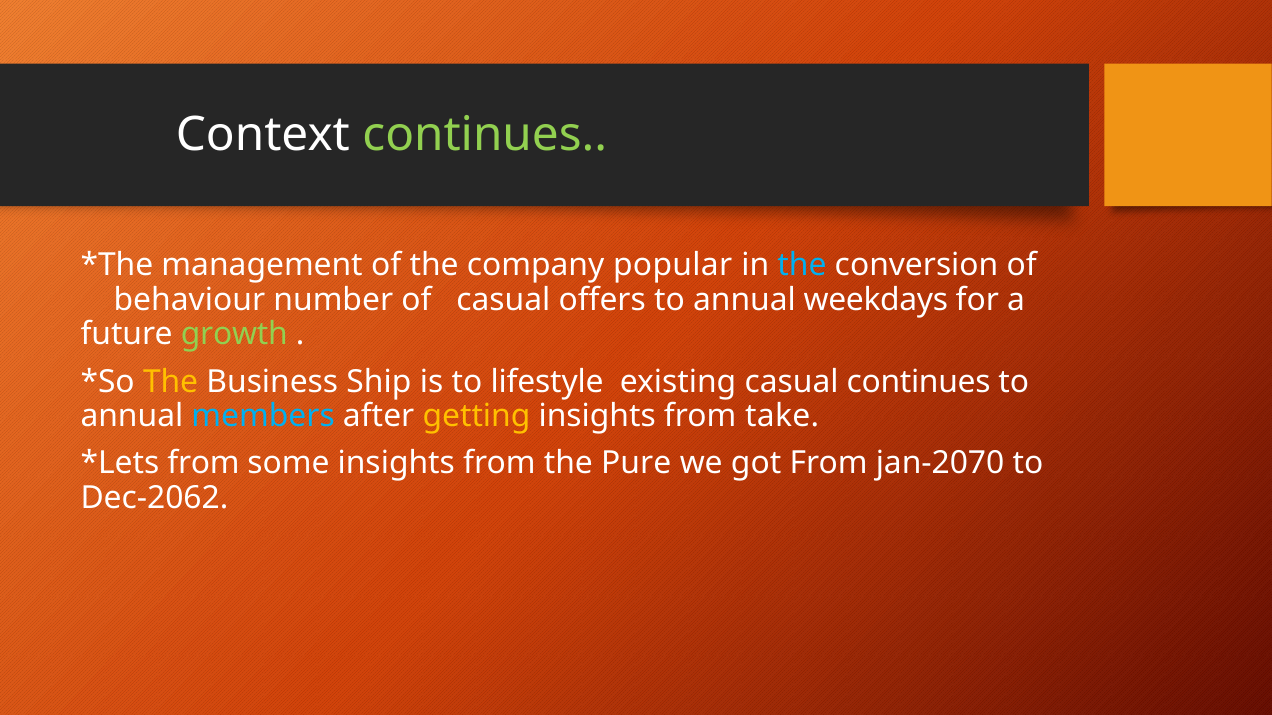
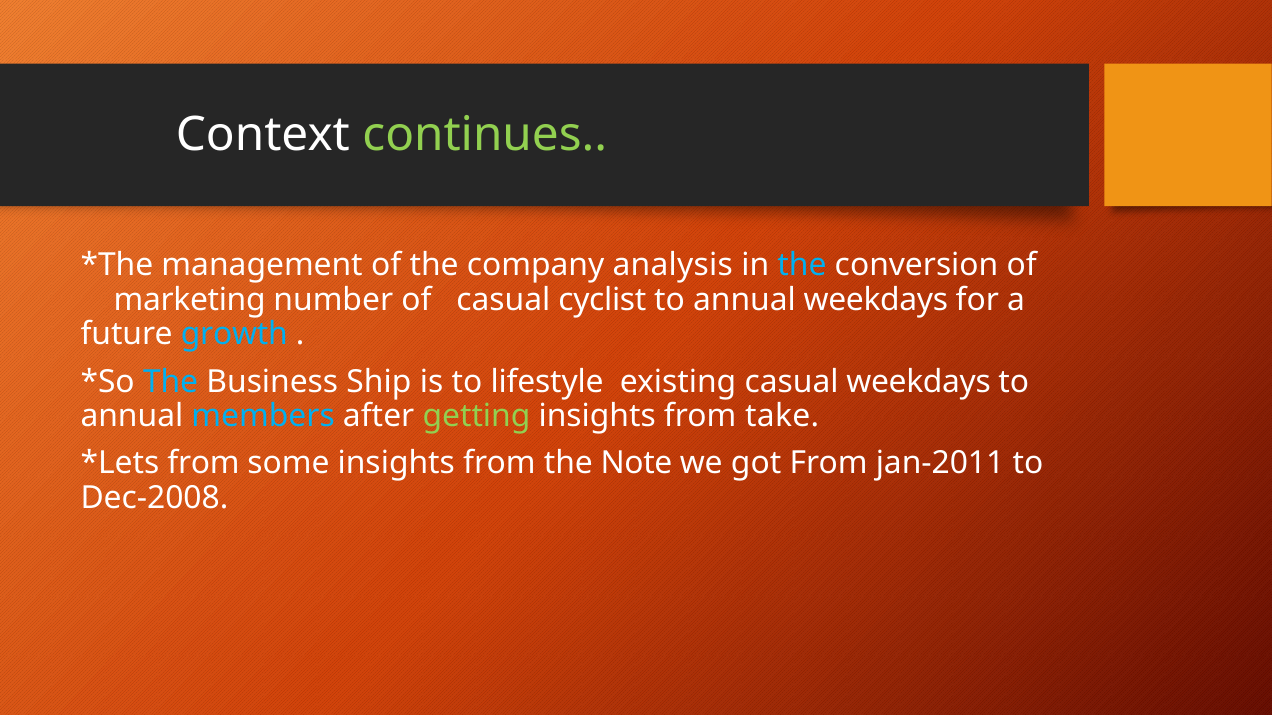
popular: popular -> analysis
behaviour: behaviour -> marketing
offers: offers -> cyclist
growth colour: light green -> light blue
The at (171, 382) colour: yellow -> light blue
casual continues: continues -> weekdays
getting colour: yellow -> light green
Pure: Pure -> Note
jan-2070: jan-2070 -> jan-2011
Dec-2062: Dec-2062 -> Dec-2008
